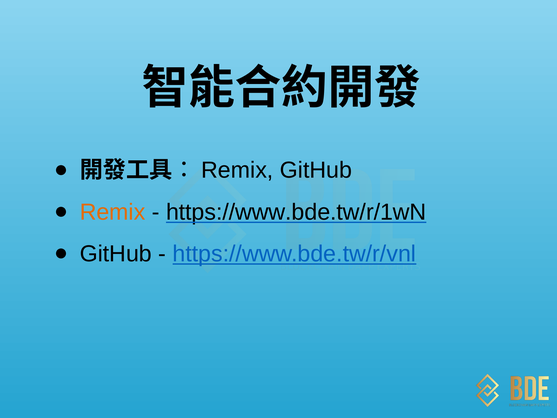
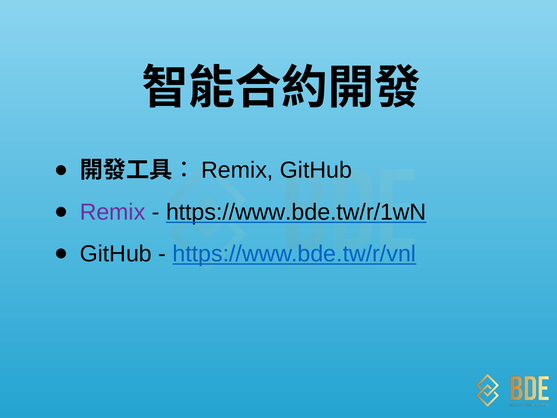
Remix at (113, 212) colour: orange -> purple
